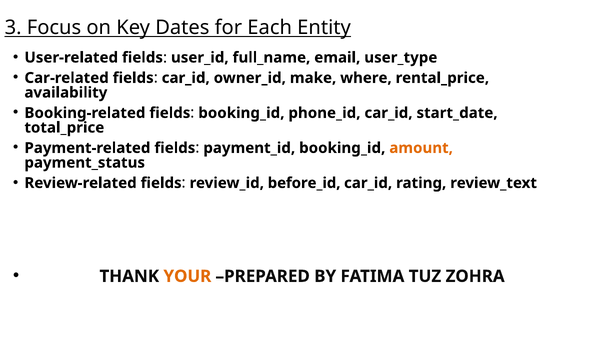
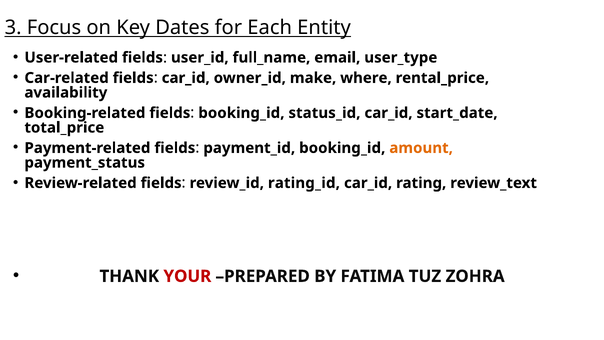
phone_id: phone_id -> status_id
before_id: before_id -> rating_id
YOUR colour: orange -> red
